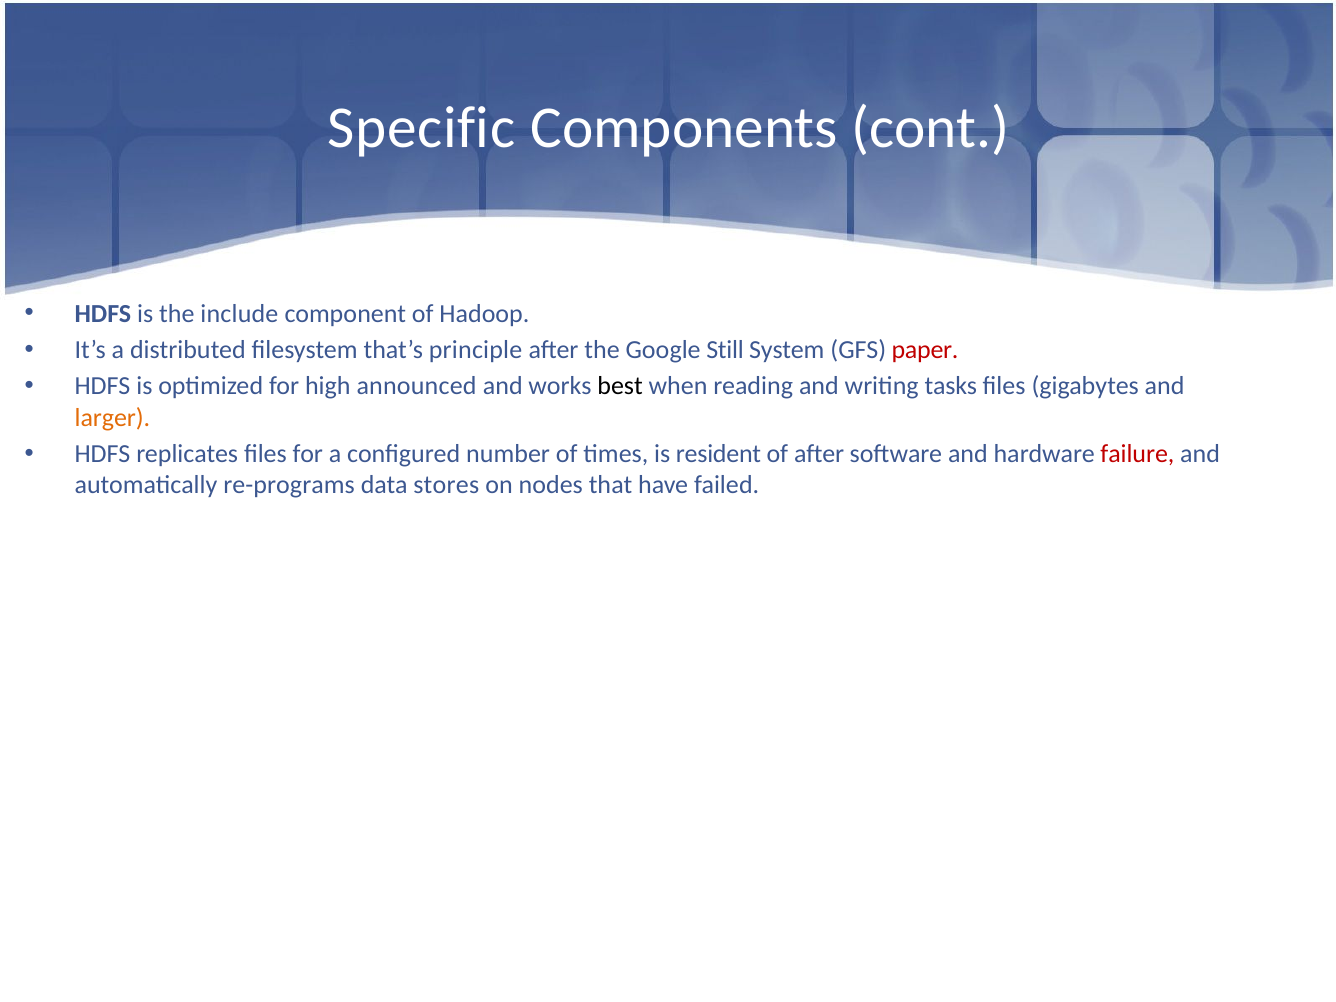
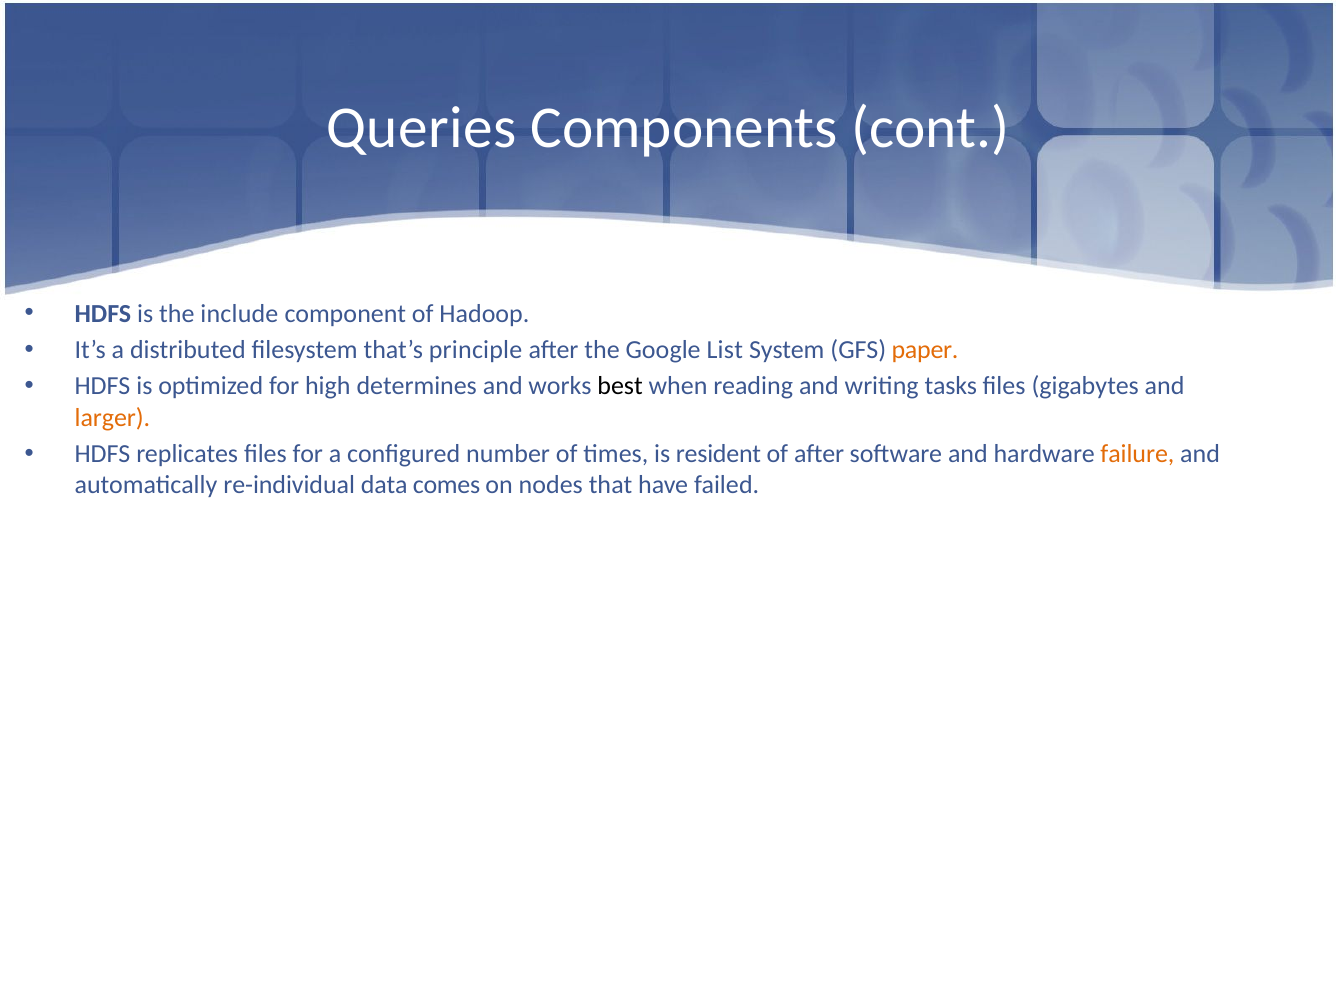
Specific: Specific -> Queries
Still: Still -> List
paper colour: red -> orange
announced: announced -> determines
failure colour: red -> orange
re-programs: re-programs -> re-individual
stores: stores -> comes
